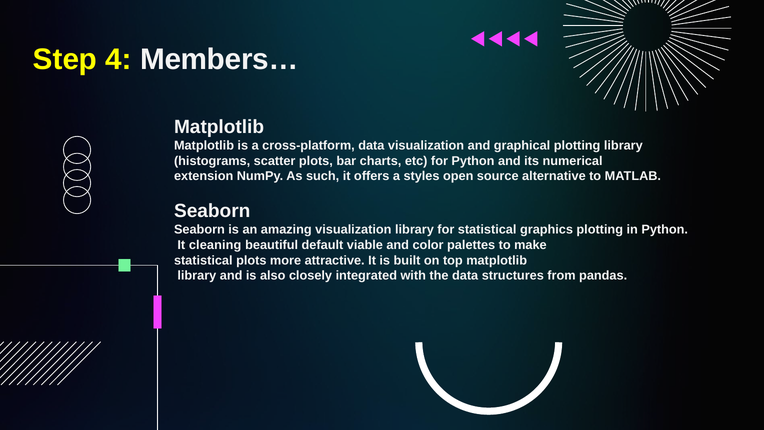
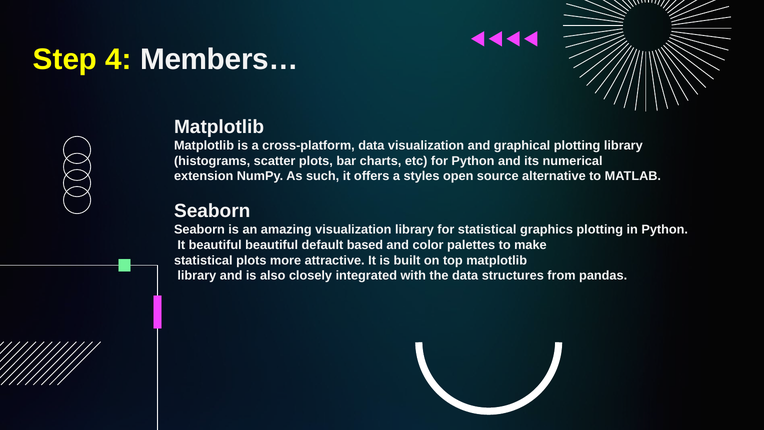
It cleaning: cleaning -> beautiful
viable: viable -> based
